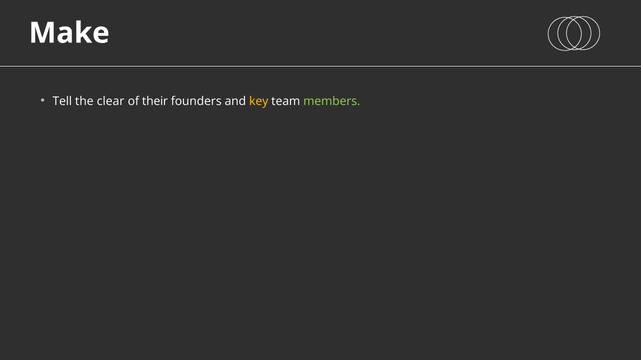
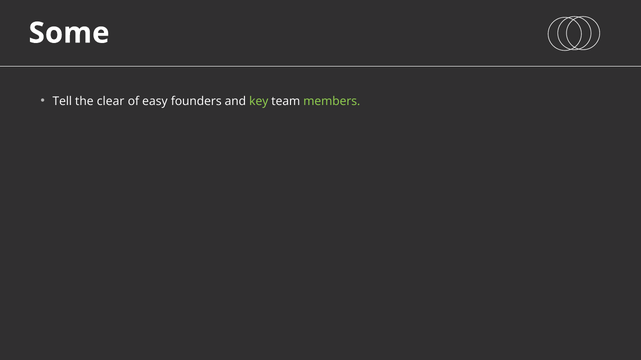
Make: Make -> Some
their: their -> easy
key colour: yellow -> light green
